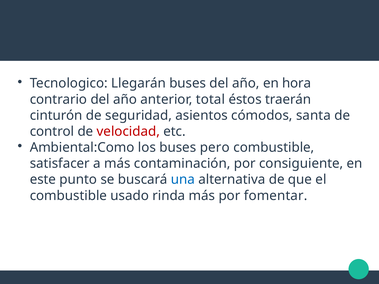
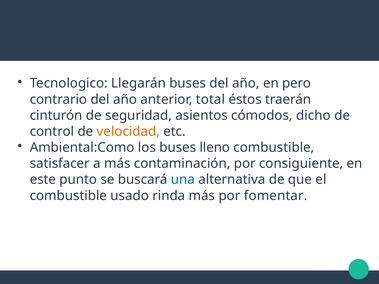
hora: hora -> pero
santa: santa -> dicho
velocidad colour: red -> orange
pero: pero -> lleno
